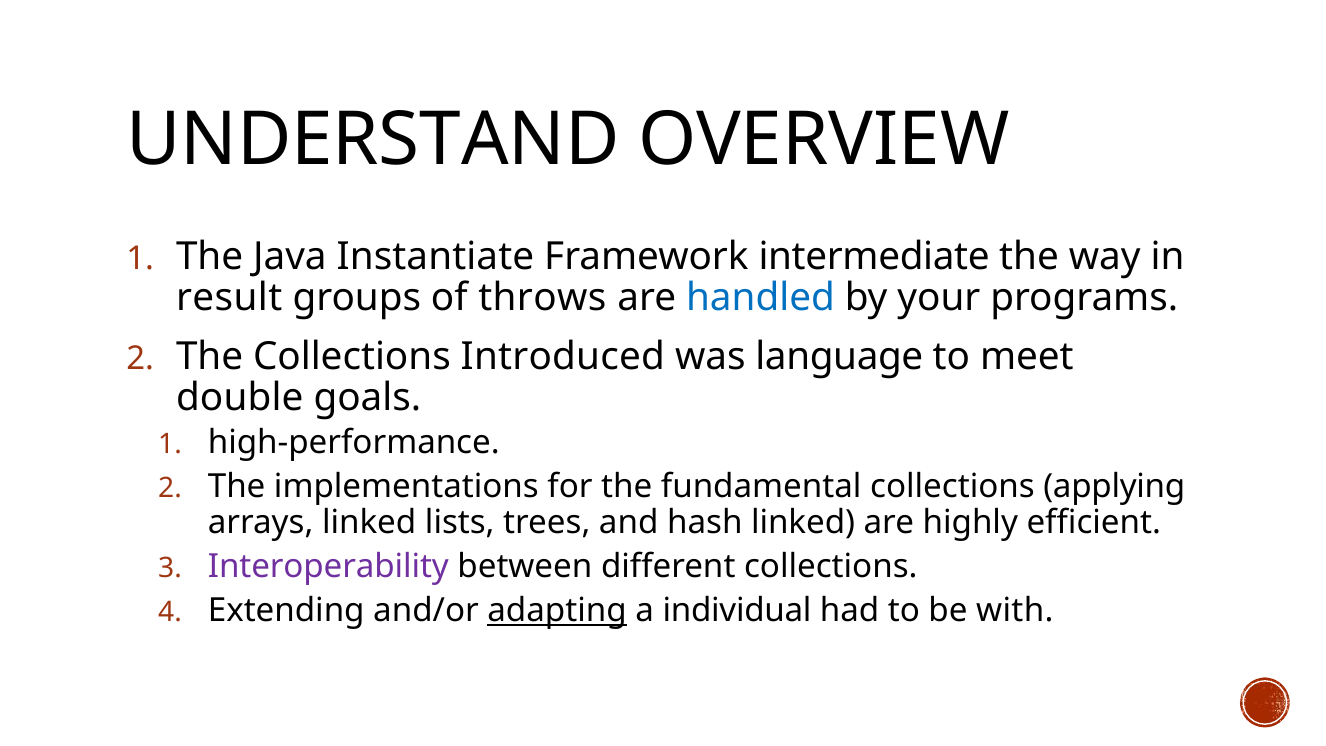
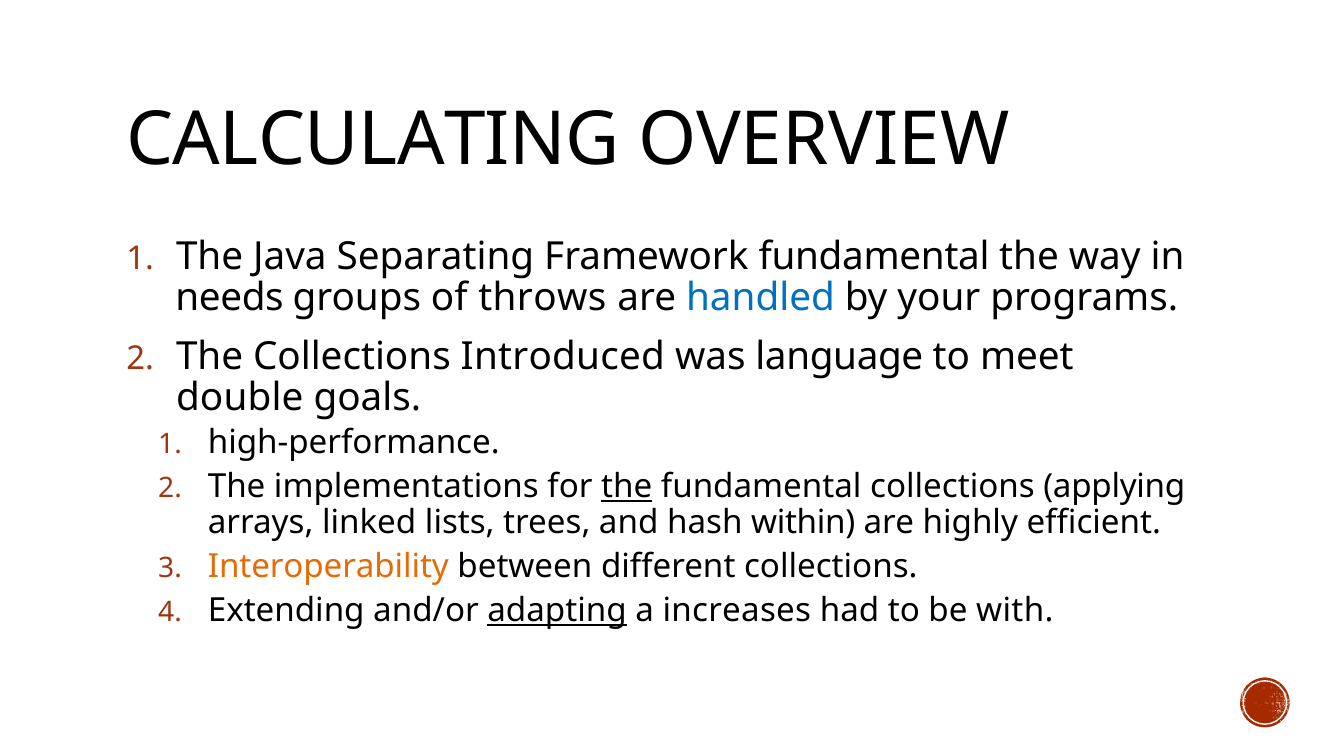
UNDERSTAND: UNDERSTAND -> CALCULATING
Instantiate: Instantiate -> Separating
Framework intermediate: intermediate -> fundamental
result: result -> needs
the at (627, 486) underline: none -> present
hash linked: linked -> within
Interoperability colour: purple -> orange
individual: individual -> increases
